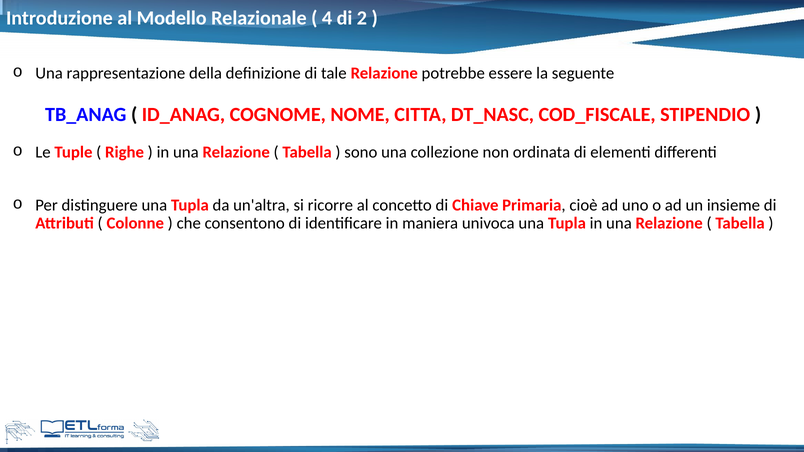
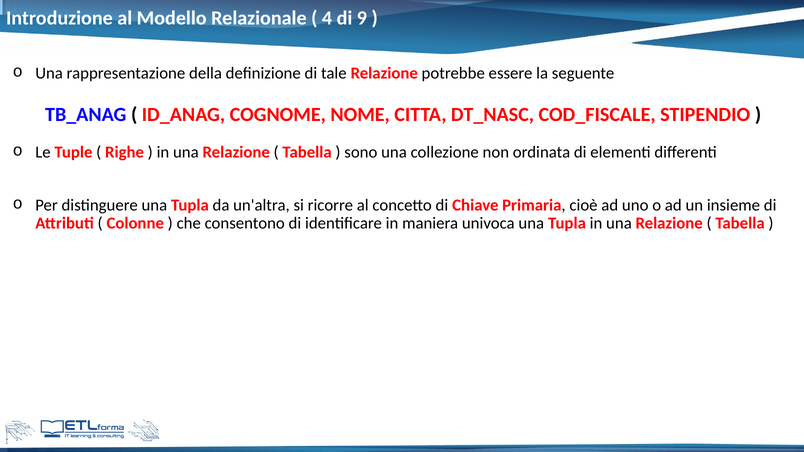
2: 2 -> 9
